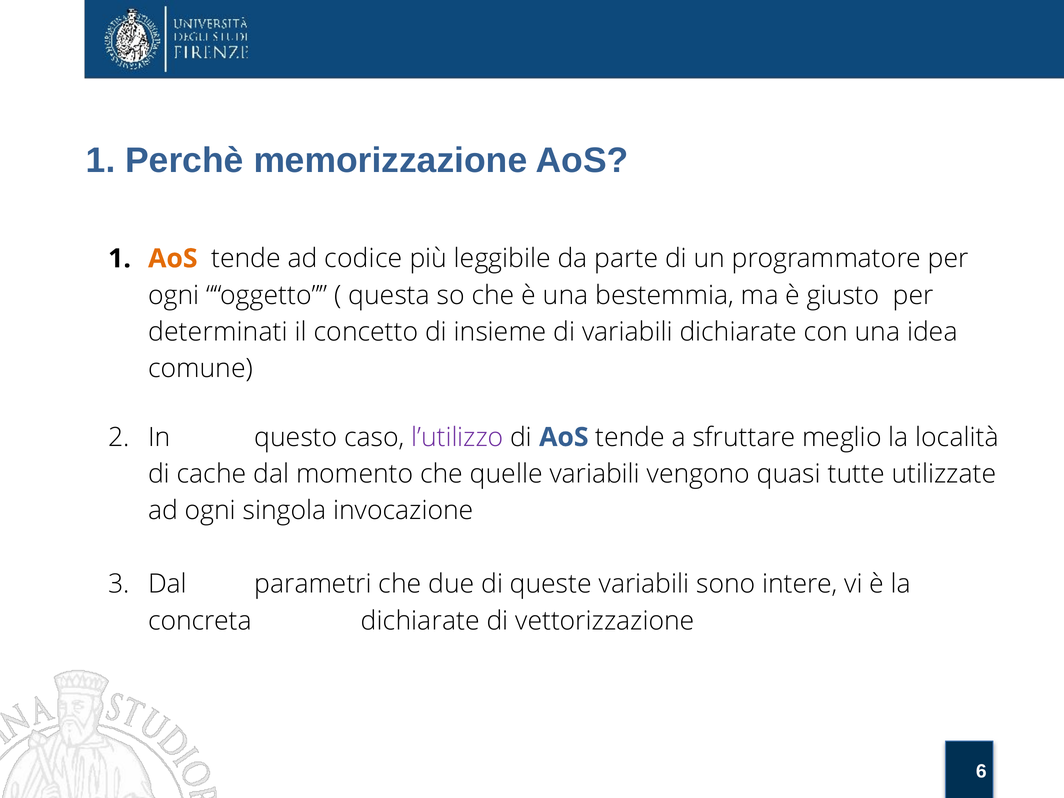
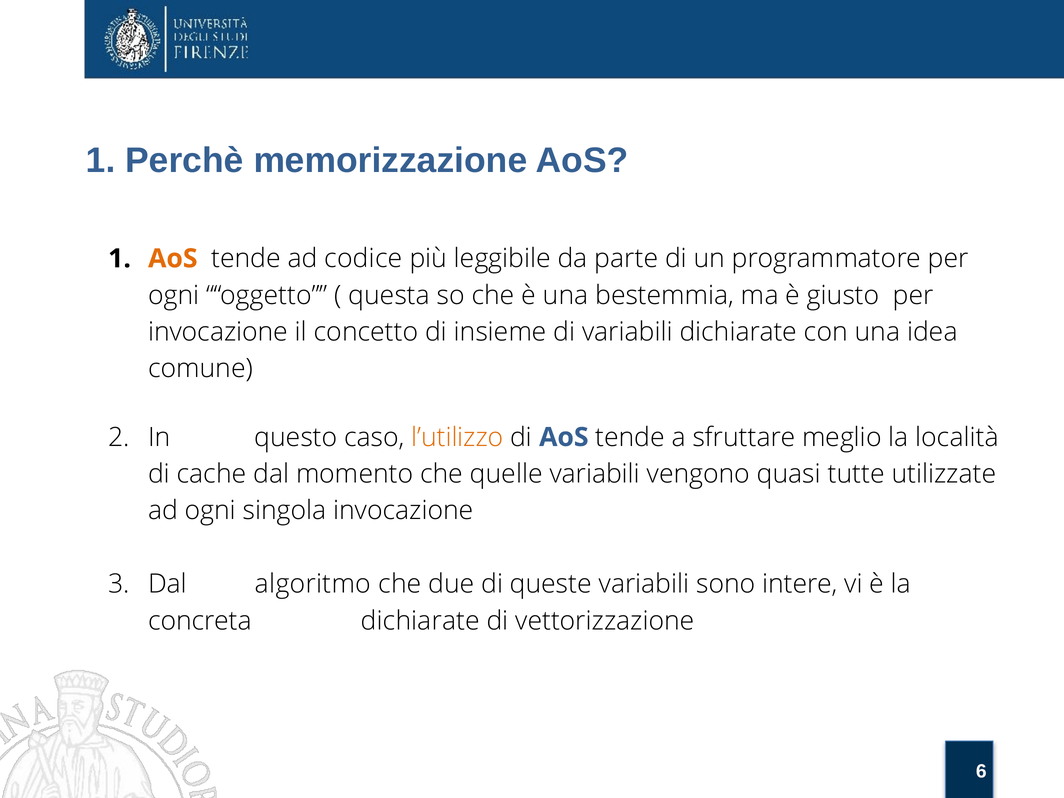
determinati at (218, 332): determinati -> invocazione
l’utilizzo colour: purple -> orange
parametri: parametri -> algoritmo
